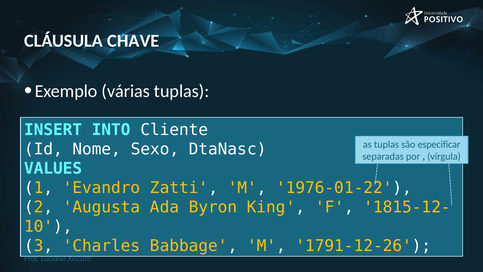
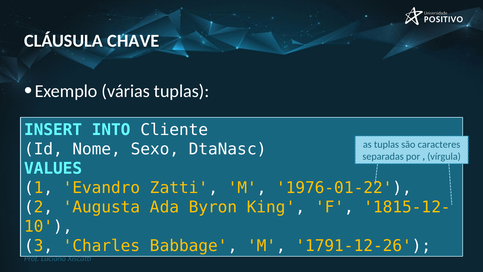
especificar: especificar -> caracteres
